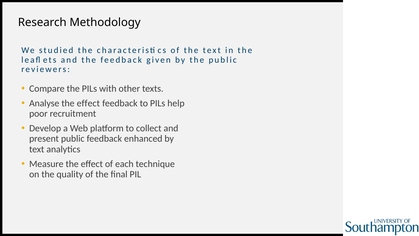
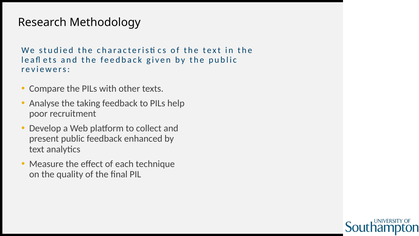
Analyse the effect: effect -> taking
